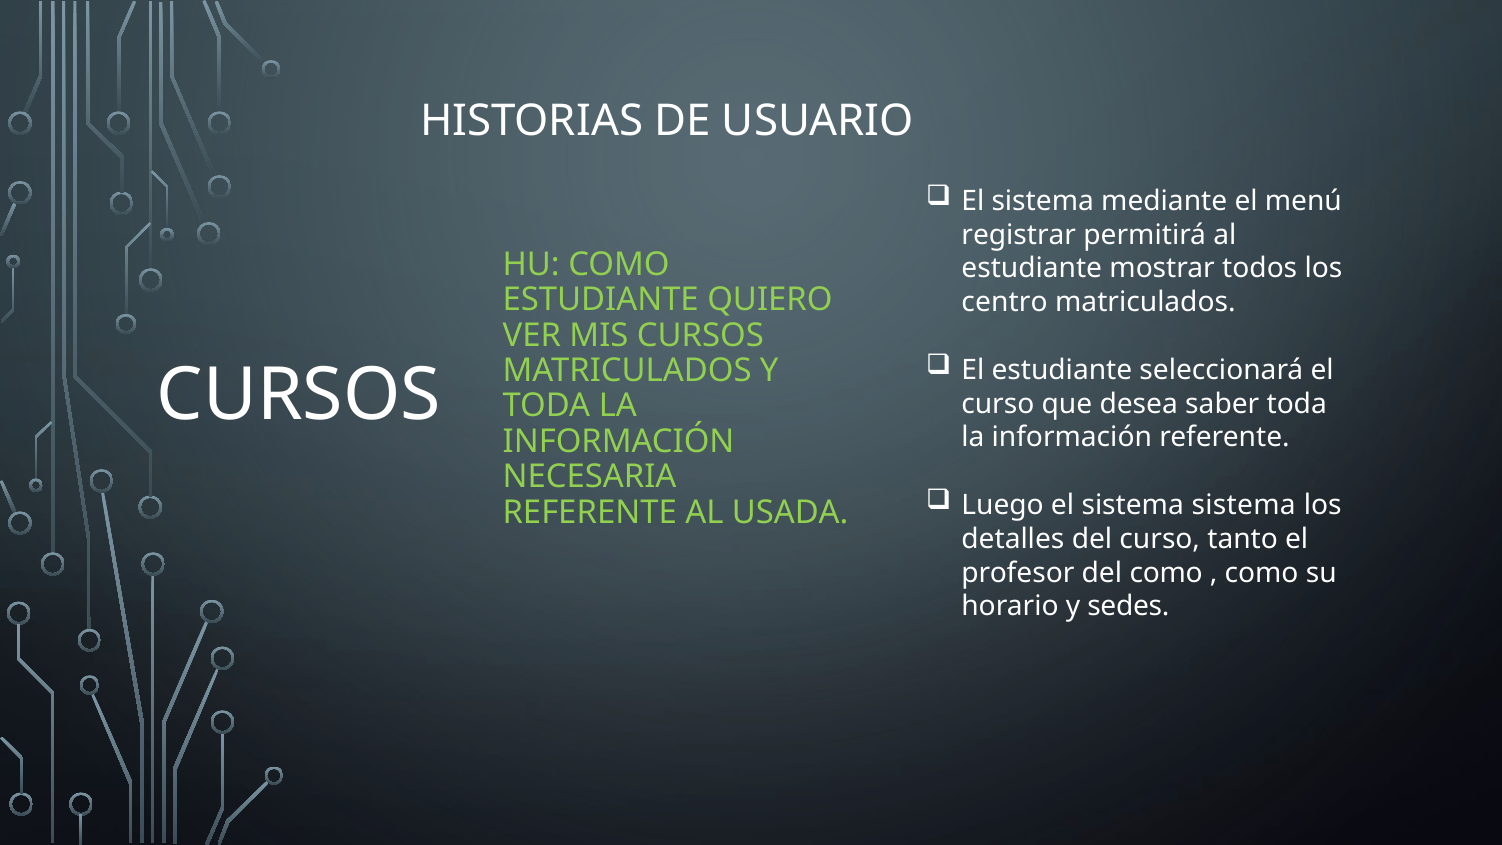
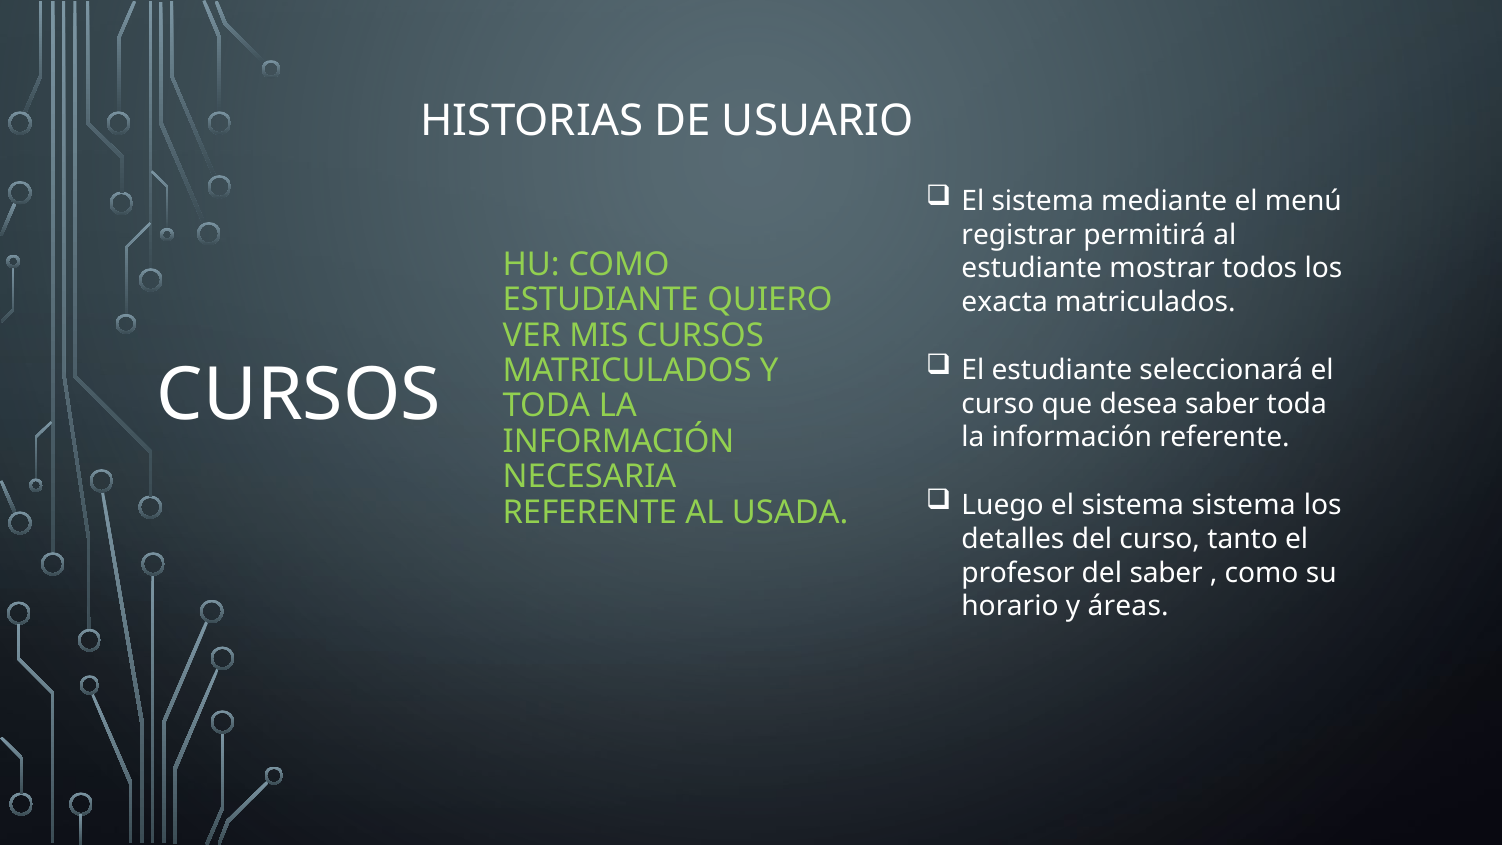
centro: centro -> exacta
del como: como -> saber
sedes: sedes -> áreas
